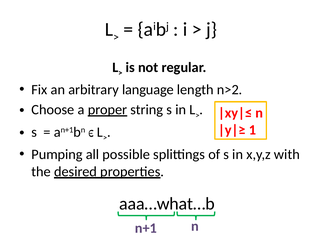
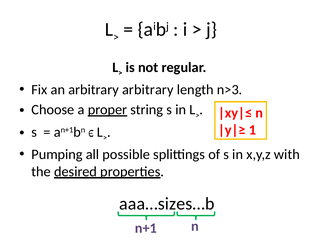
arbitrary language: language -> arbitrary
n>2: n>2 -> n>3
aaa…what…b: aaa…what…b -> aaa…sizes…b
